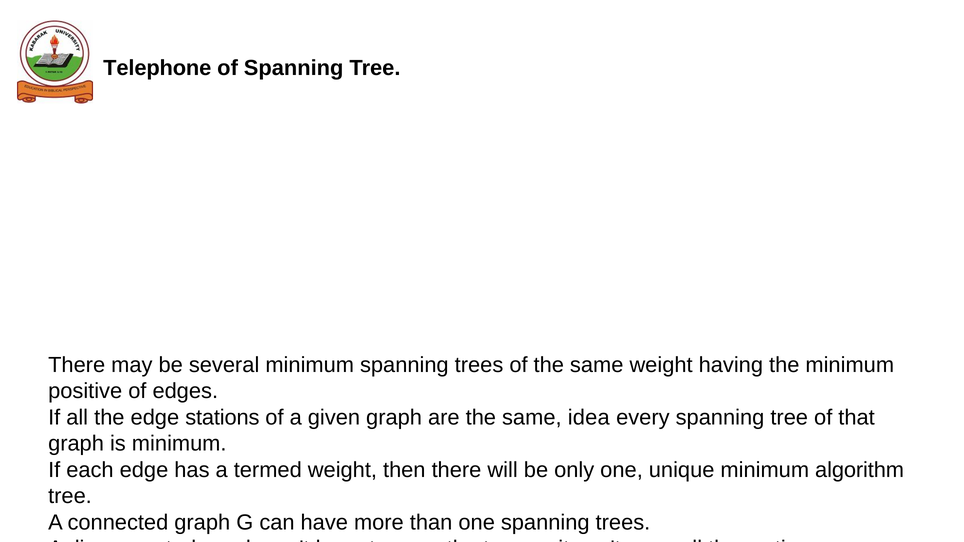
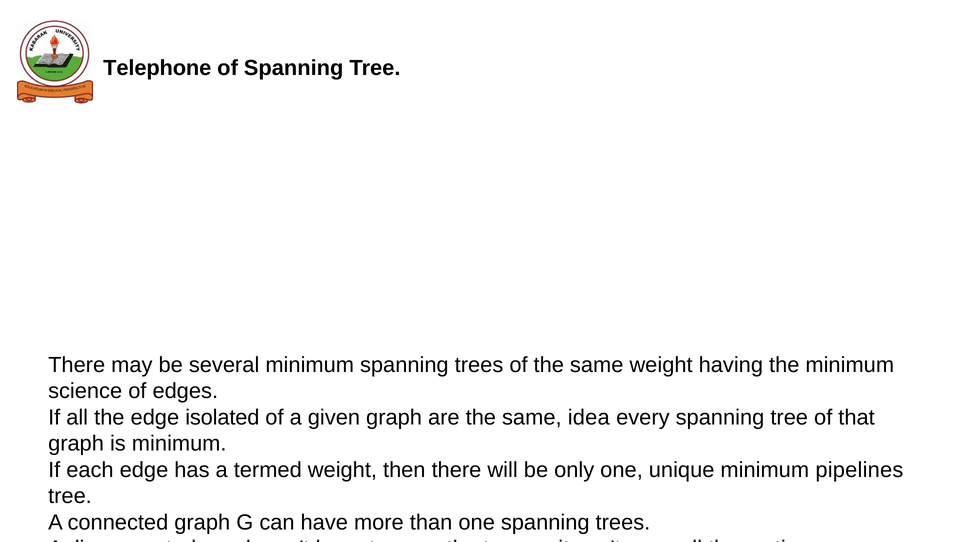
positive: positive -> science
stations: stations -> isolated
algorithm: algorithm -> pipelines
